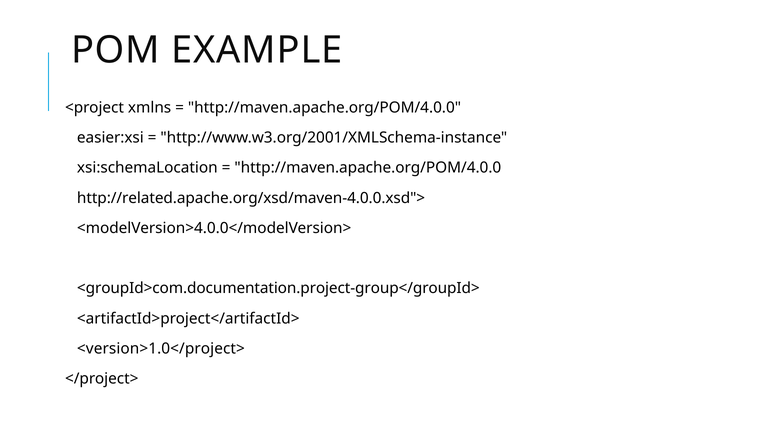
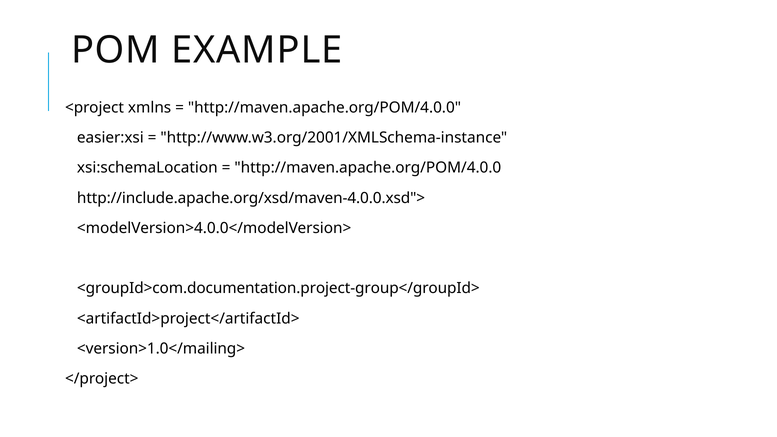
http://related.apache.org/xsd/maven-4.0.0.xsd">: http://related.apache.org/xsd/maven-4.0.0.xsd"> -> http://include.apache.org/xsd/maven-4.0.0.xsd">
<version>1.0</project>: <version>1.0</project> -> <version>1.0</mailing>
